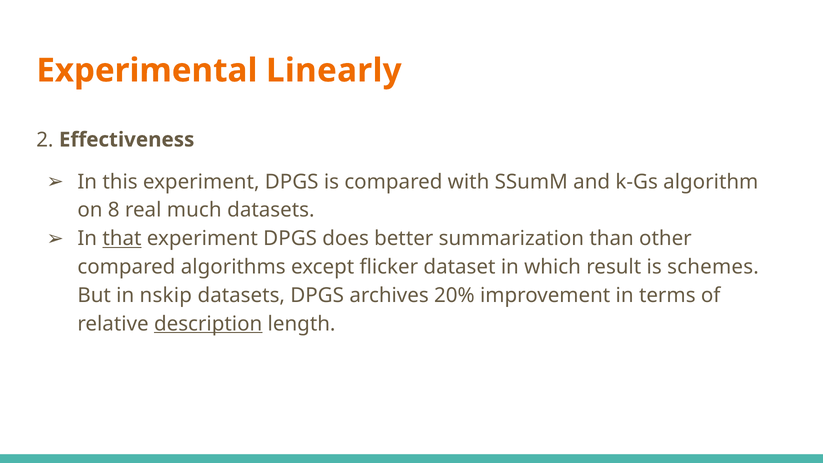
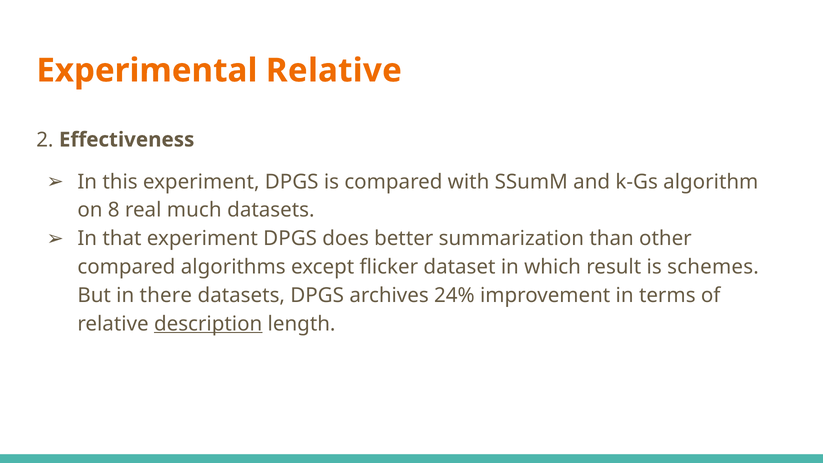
Experimental Linearly: Linearly -> Relative
that underline: present -> none
nskip: nskip -> there
20%: 20% -> 24%
